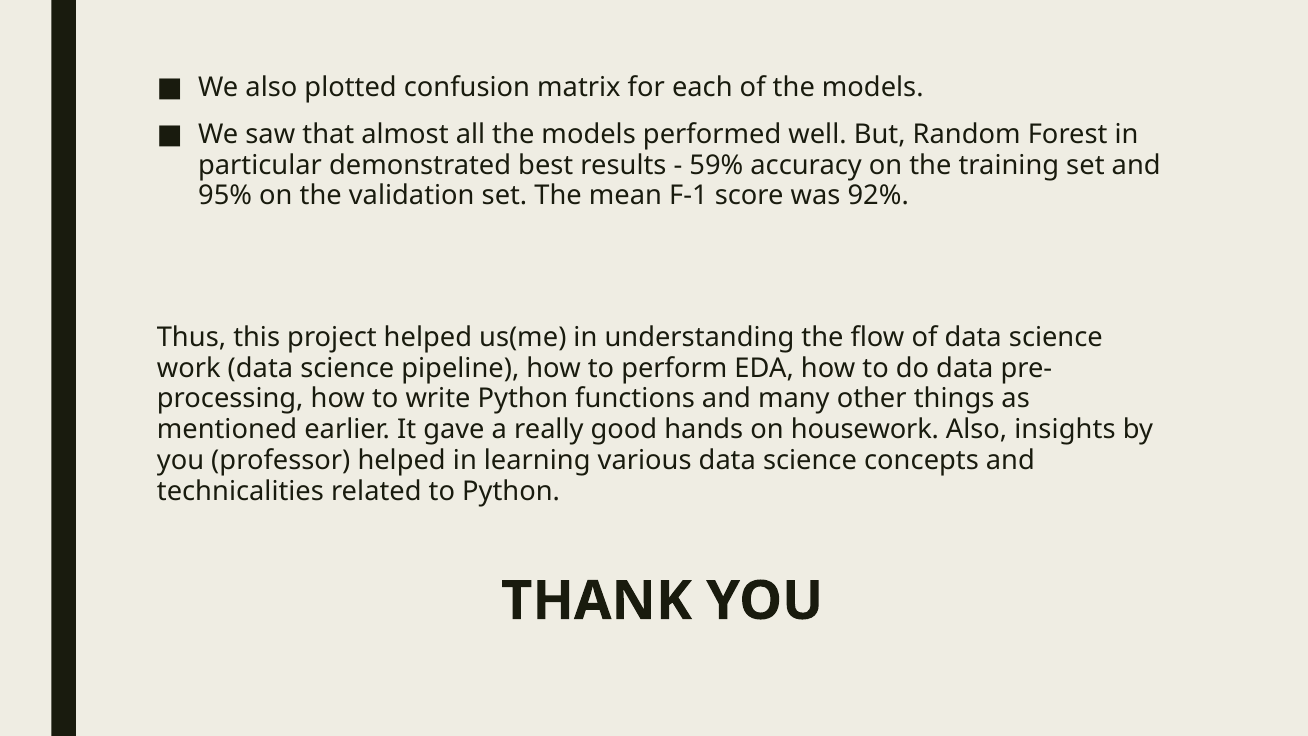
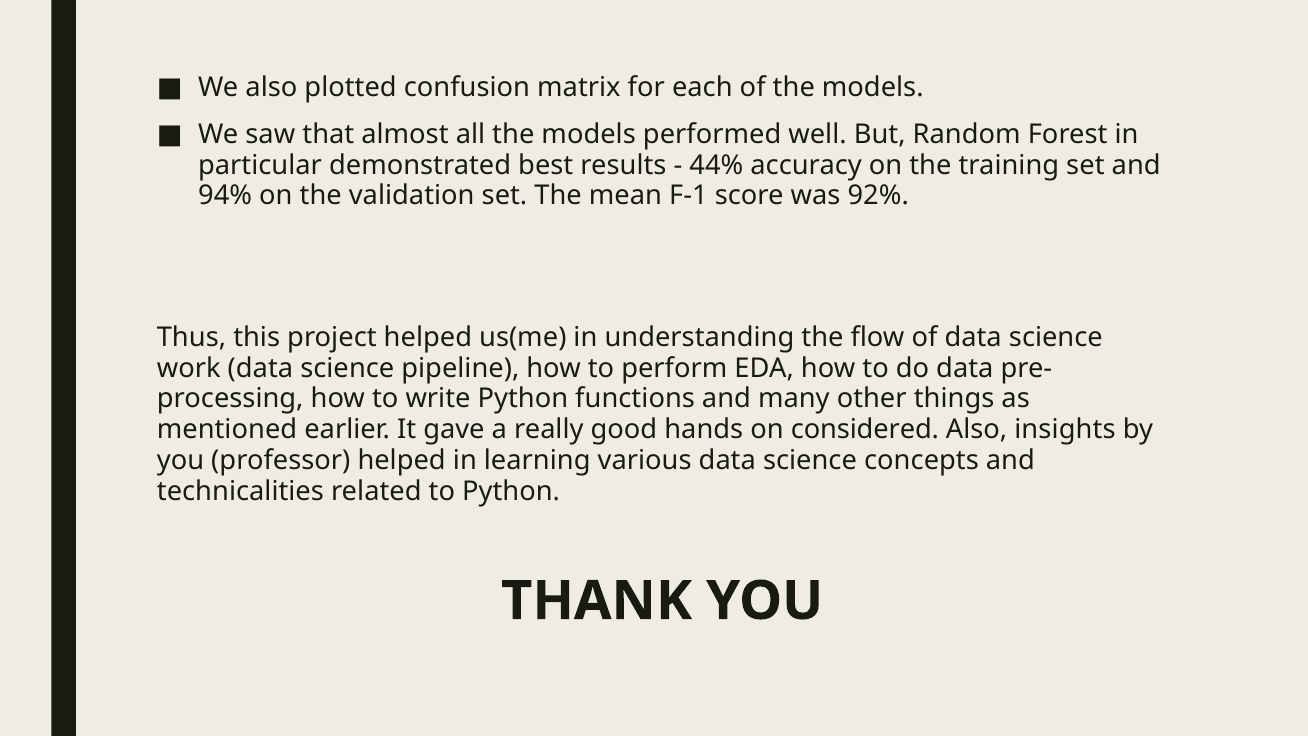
59%: 59% -> 44%
95%: 95% -> 94%
housework: housework -> considered
